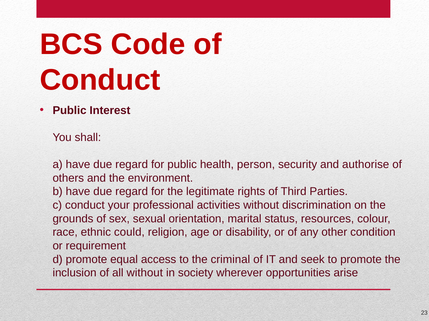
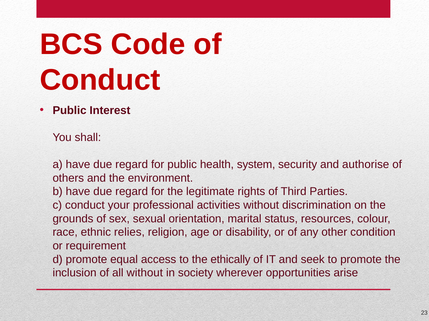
person: person -> system
could: could -> relies
criminal: criminal -> ethically
